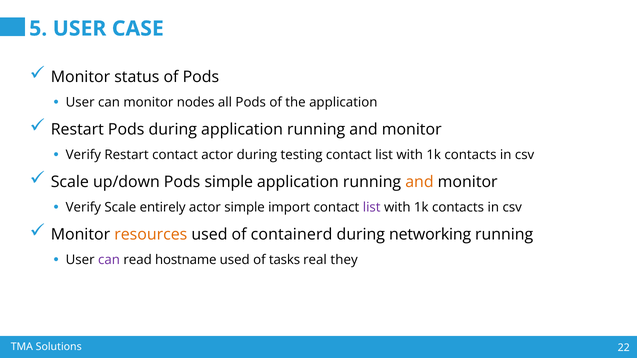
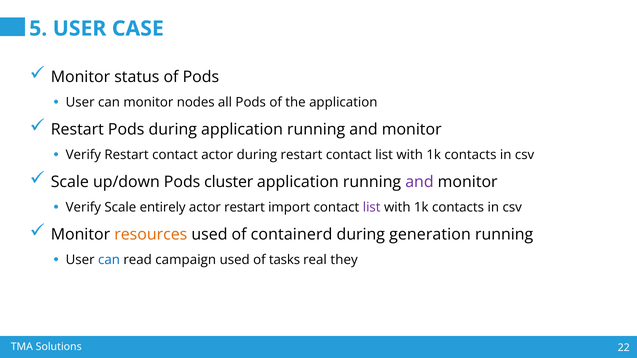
during testing: testing -> restart
Pods simple: simple -> cluster
and at (419, 182) colour: orange -> purple
actor simple: simple -> restart
networking: networking -> generation
can at (109, 260) colour: purple -> blue
hostname: hostname -> campaign
